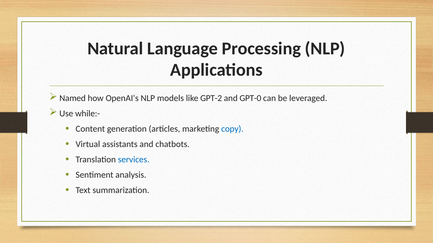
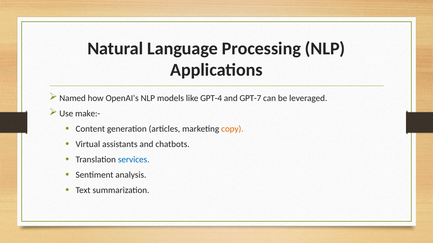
GPT-2: GPT-2 -> GPT-4
GPT-0: GPT-0 -> GPT-7
while:-: while:- -> make:-
copy colour: blue -> orange
